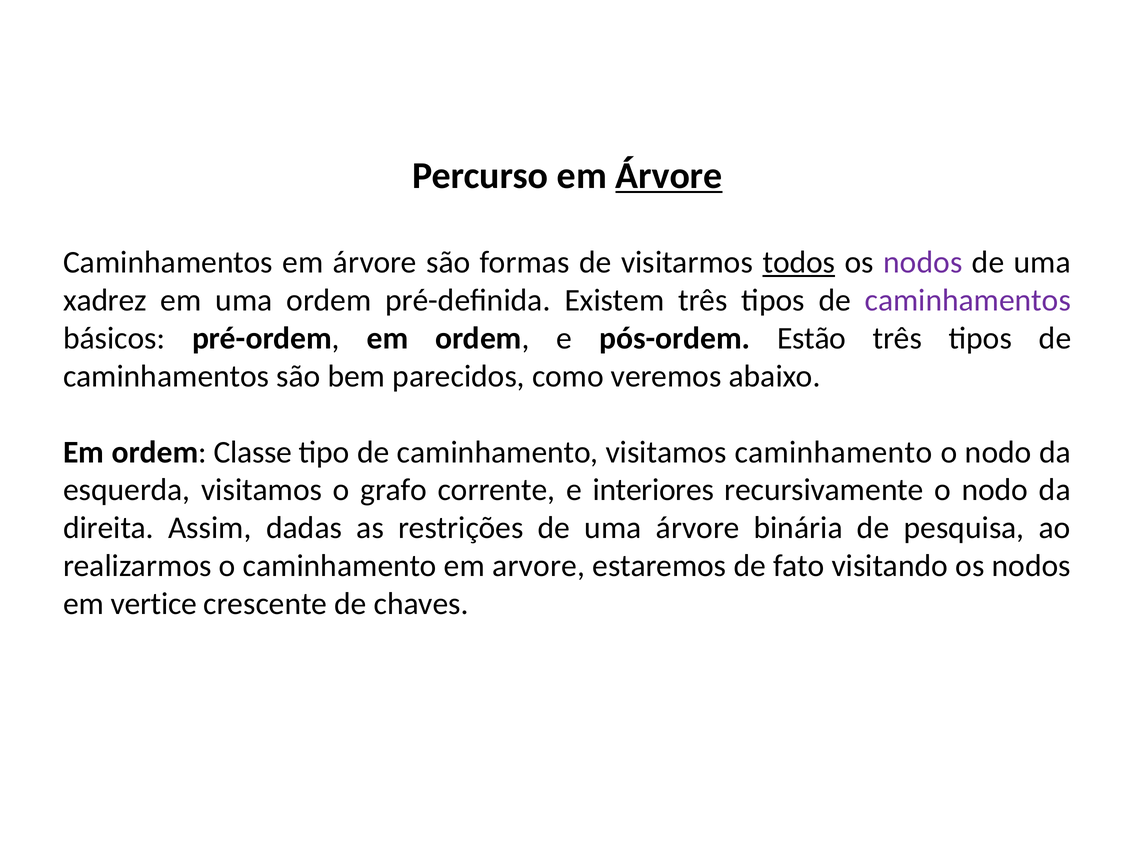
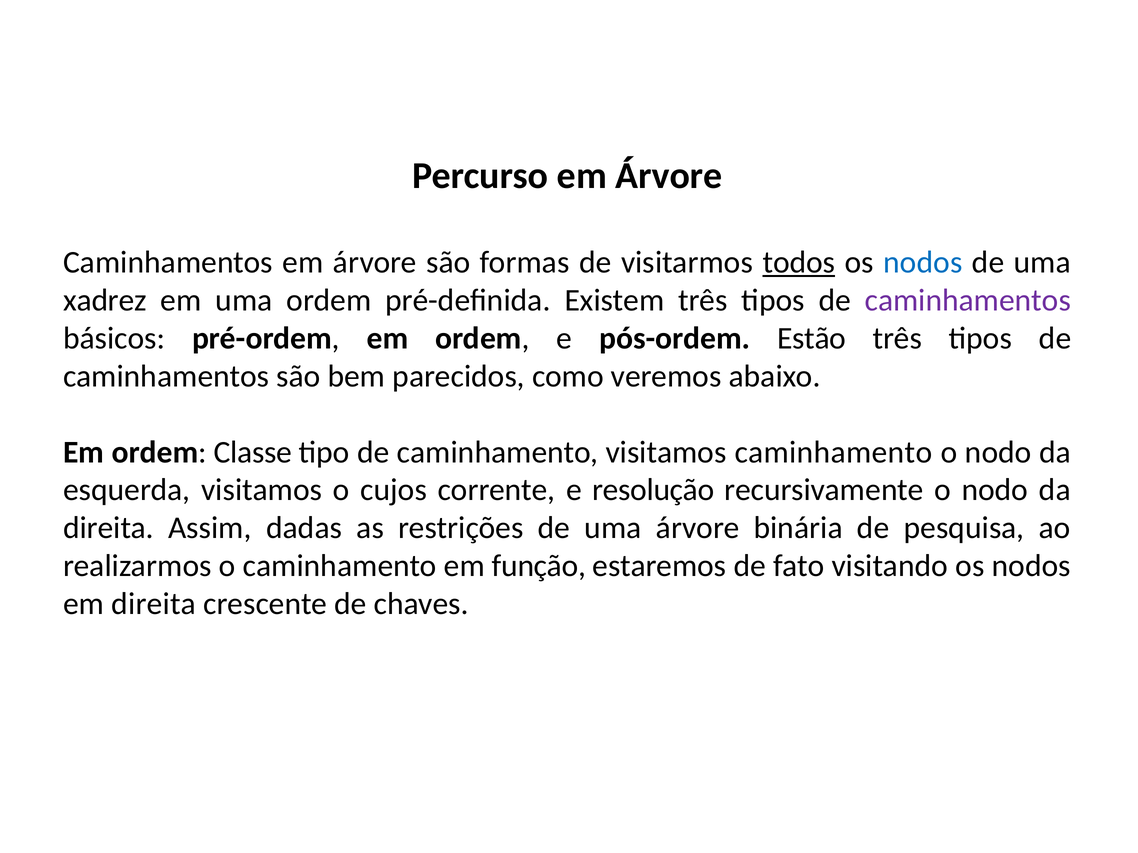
Árvore at (669, 176) underline: present -> none
nodos at (923, 263) colour: purple -> blue
grafo: grafo -> cujos
interiores: interiores -> resolução
arvore: arvore -> função
em vertice: vertice -> direita
